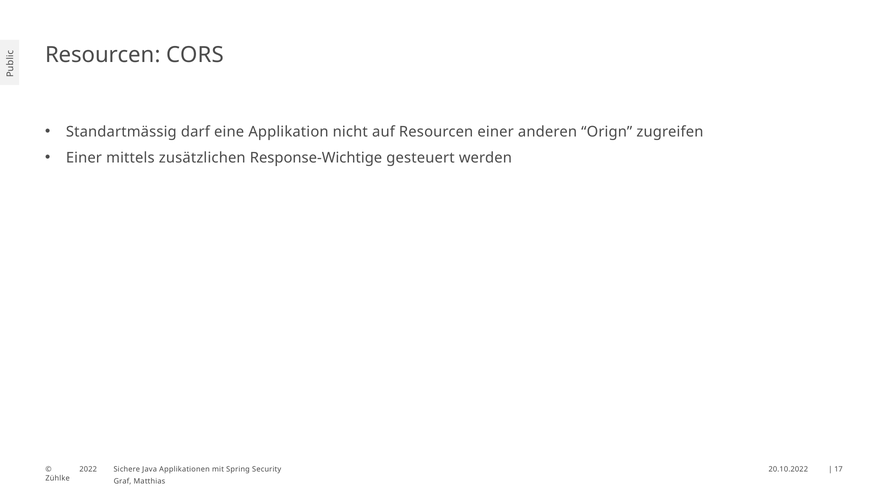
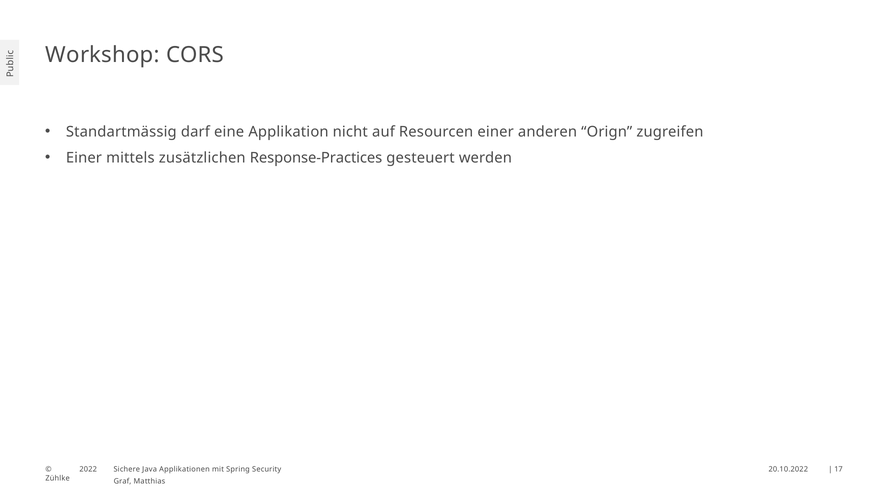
Resourcen at (103, 55): Resourcen -> Workshop
Response-Wichtige: Response-Wichtige -> Response-Practices
